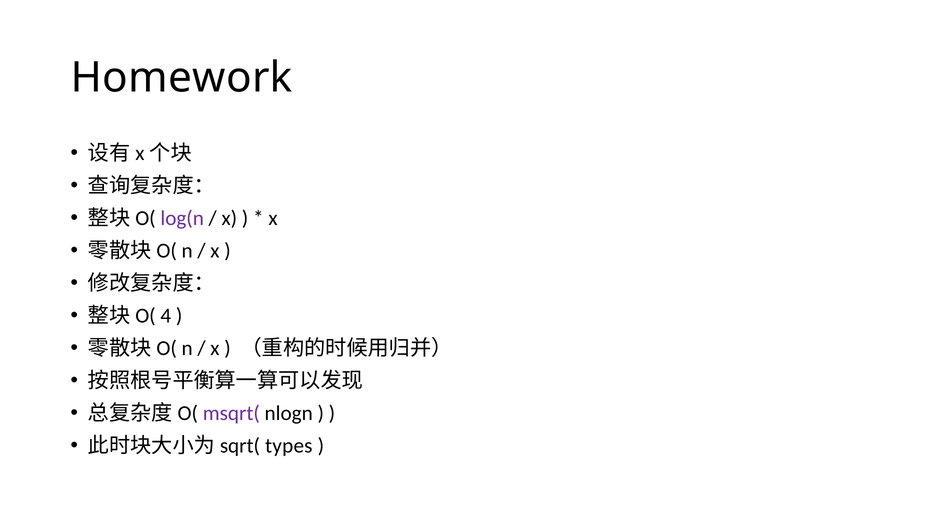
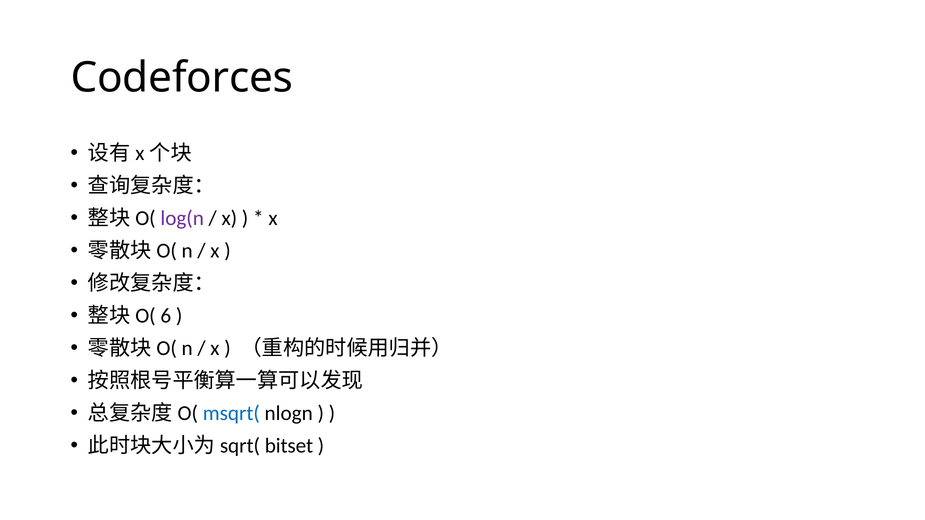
Homework: Homework -> Codeforces
4: 4 -> 6
msqrt( colour: purple -> blue
types: types -> bitset
